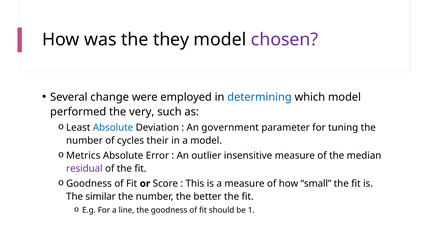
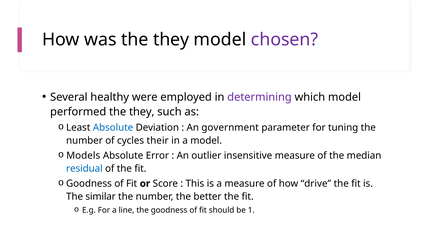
change: change -> healthy
determining colour: blue -> purple
performed the very: very -> they
Metrics: Metrics -> Models
residual colour: purple -> blue
small: small -> drive
